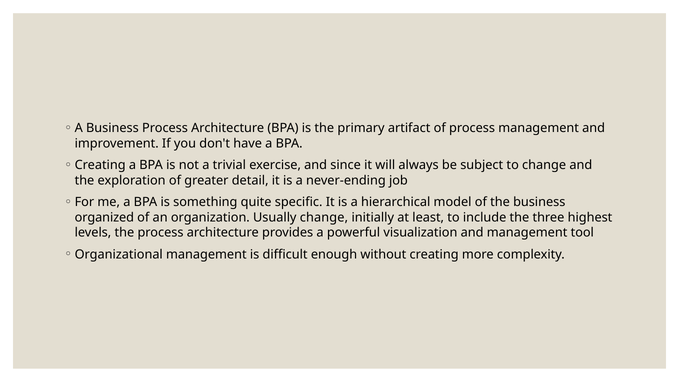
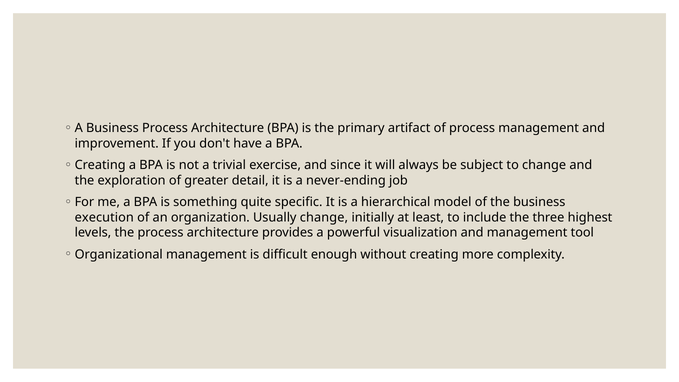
organized: organized -> execution
